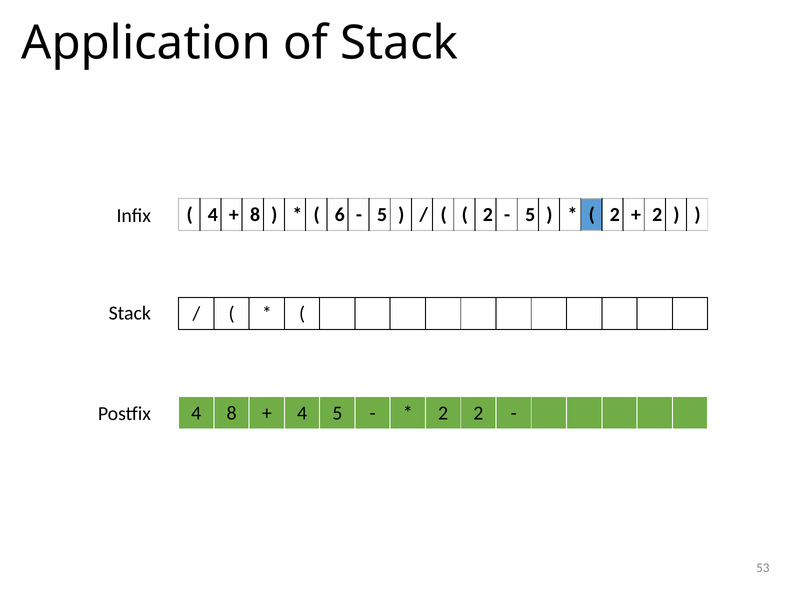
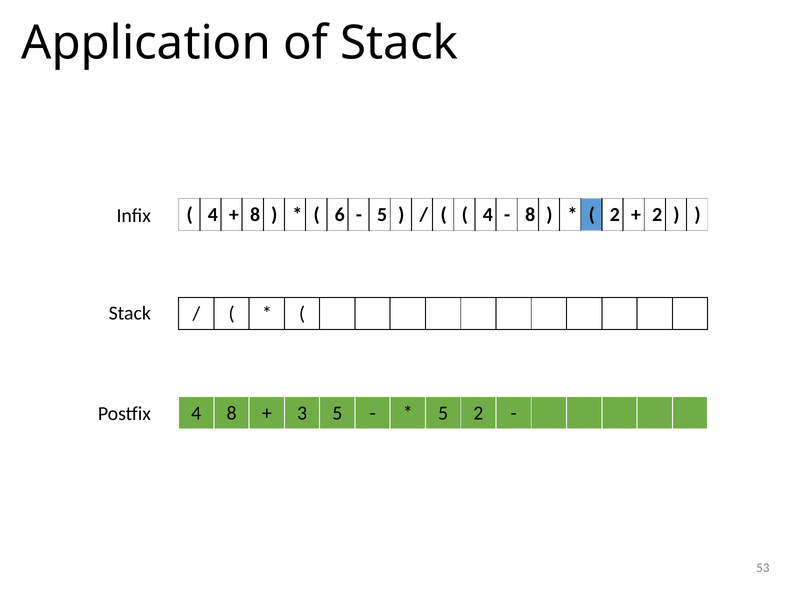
2 at (488, 215): 2 -> 4
5 at (530, 215): 5 -> 8
4 at (302, 413): 4 -> 3
2 at (443, 413): 2 -> 5
